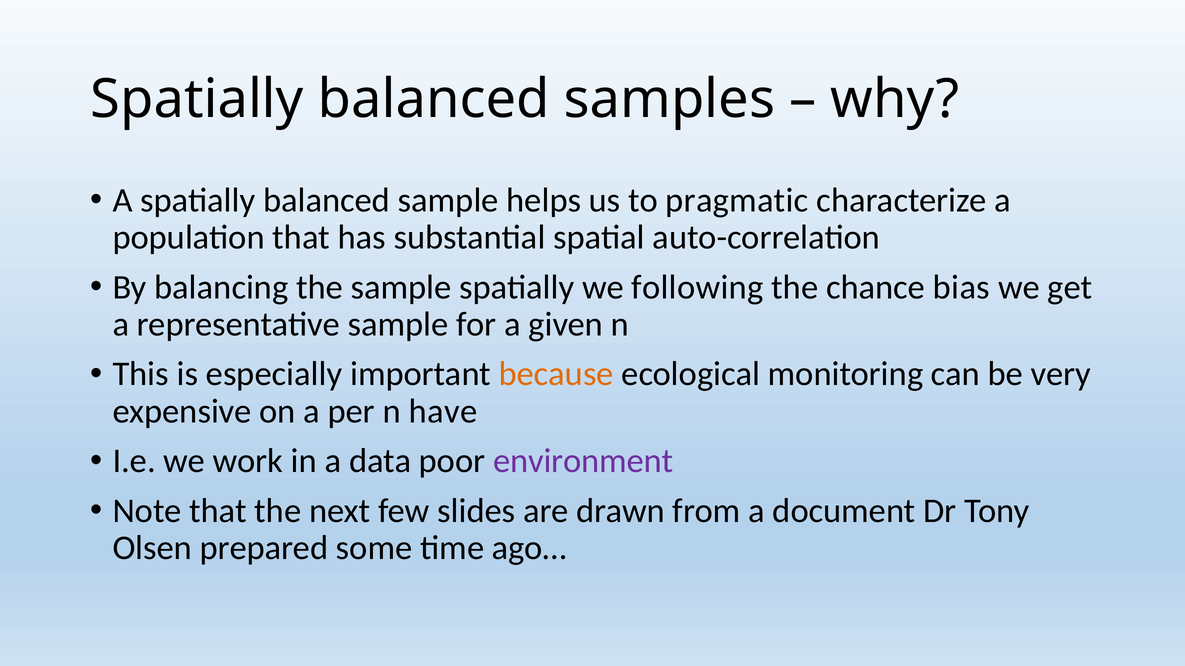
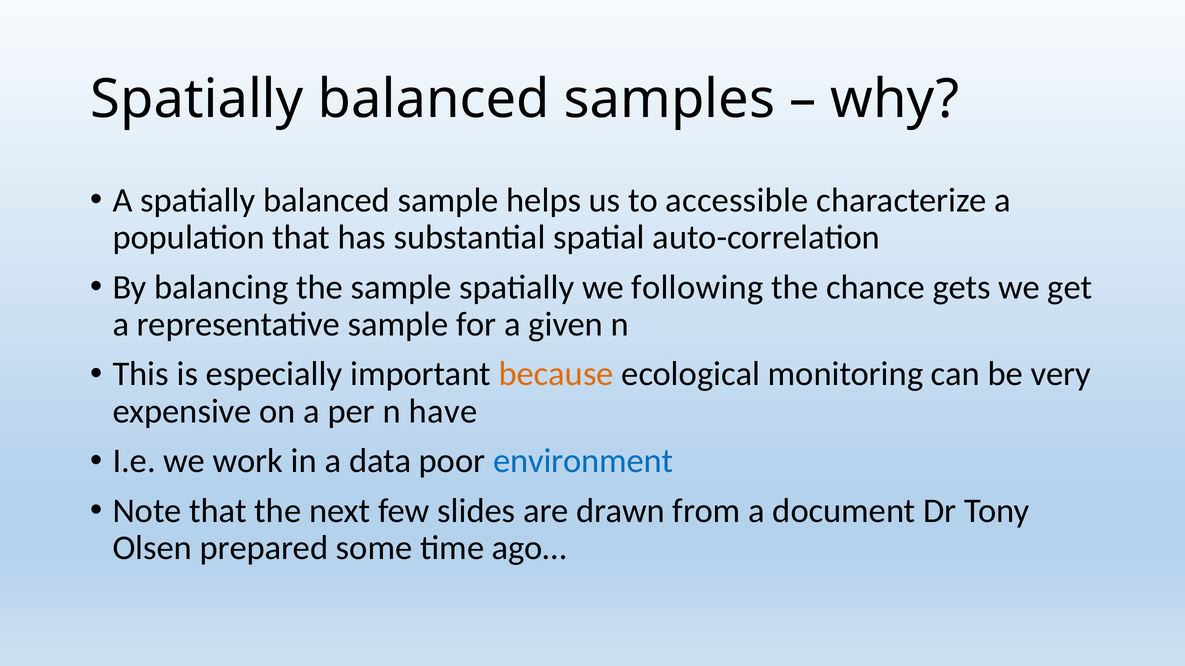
pragmatic: pragmatic -> accessible
bias: bias -> gets
environment colour: purple -> blue
